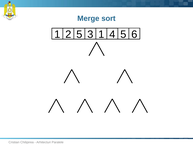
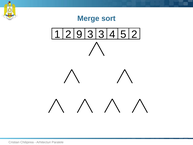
5 at (79, 34): 5 -> 9
3 1: 1 -> 3
5 6: 6 -> 2
